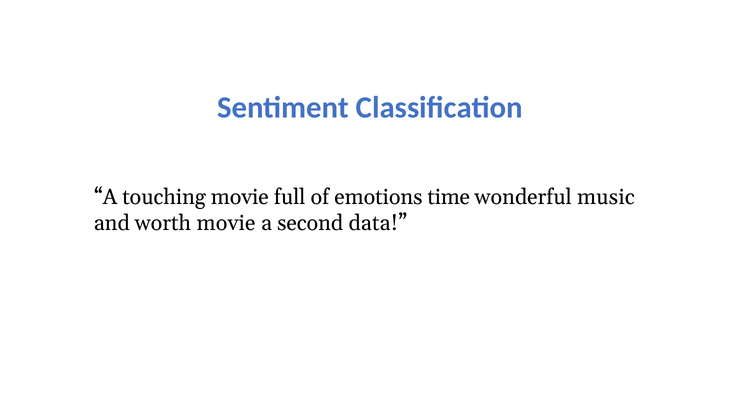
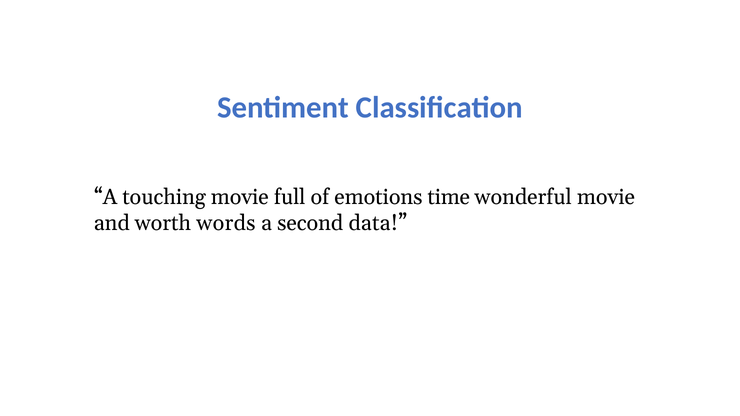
wonderful music: music -> movie
worth movie: movie -> words
